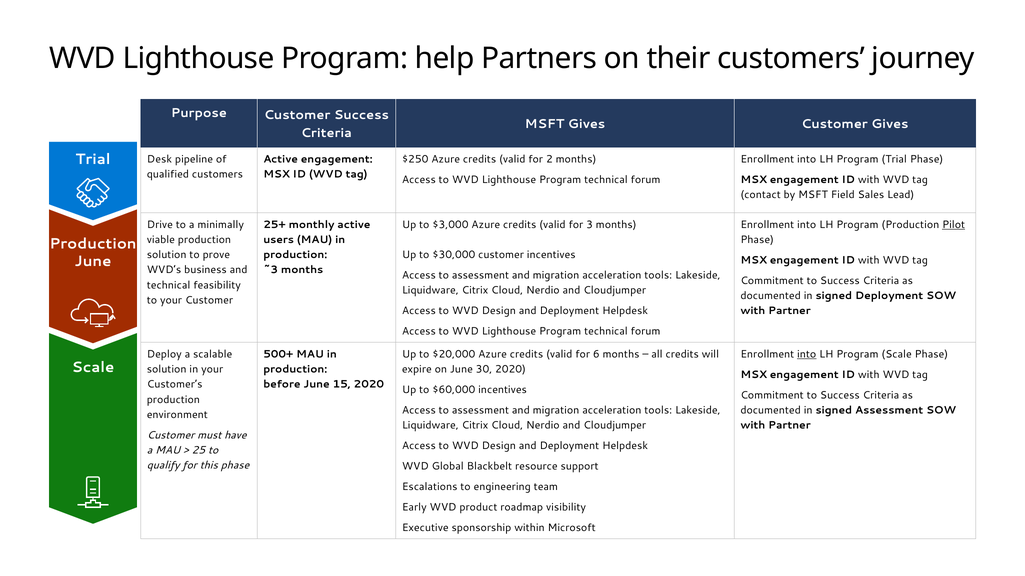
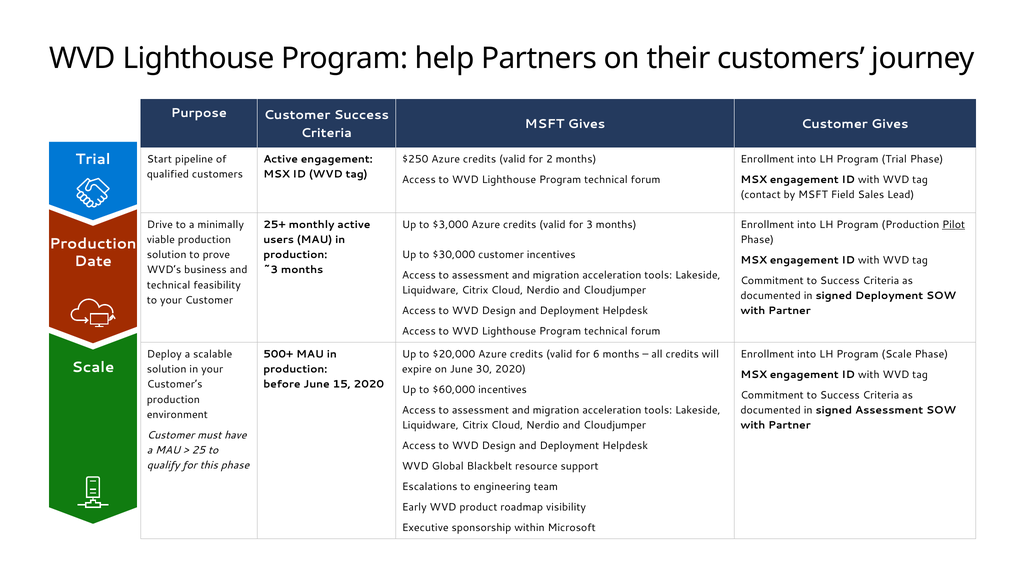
Desk: Desk -> Start
June at (93, 262): June -> Date
into at (807, 354) underline: present -> none
